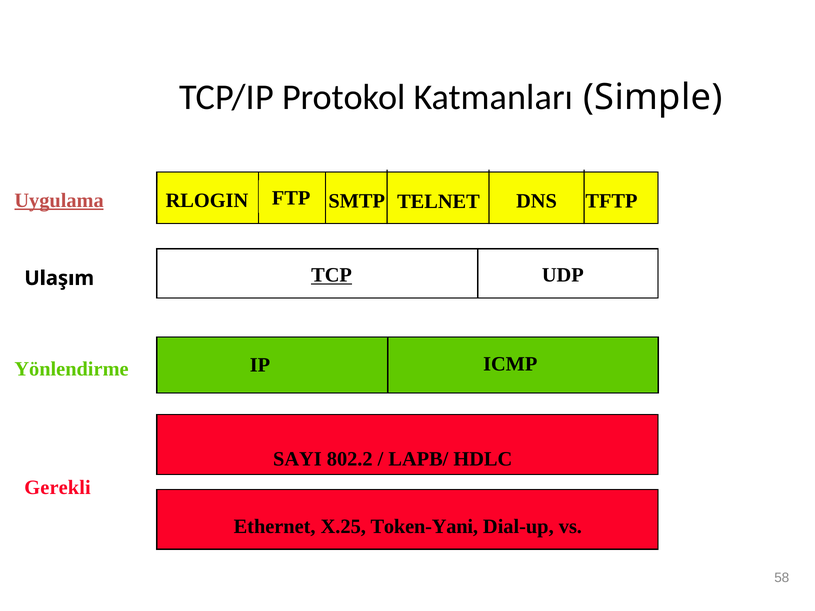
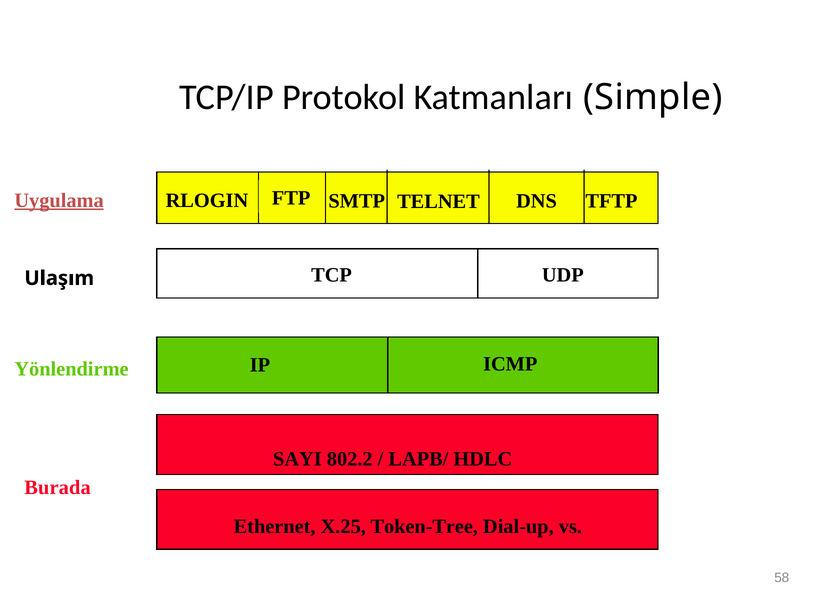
TCP underline: present -> none
Gerekli: Gerekli -> Burada
Token-Yani: Token-Yani -> Token-Tree
